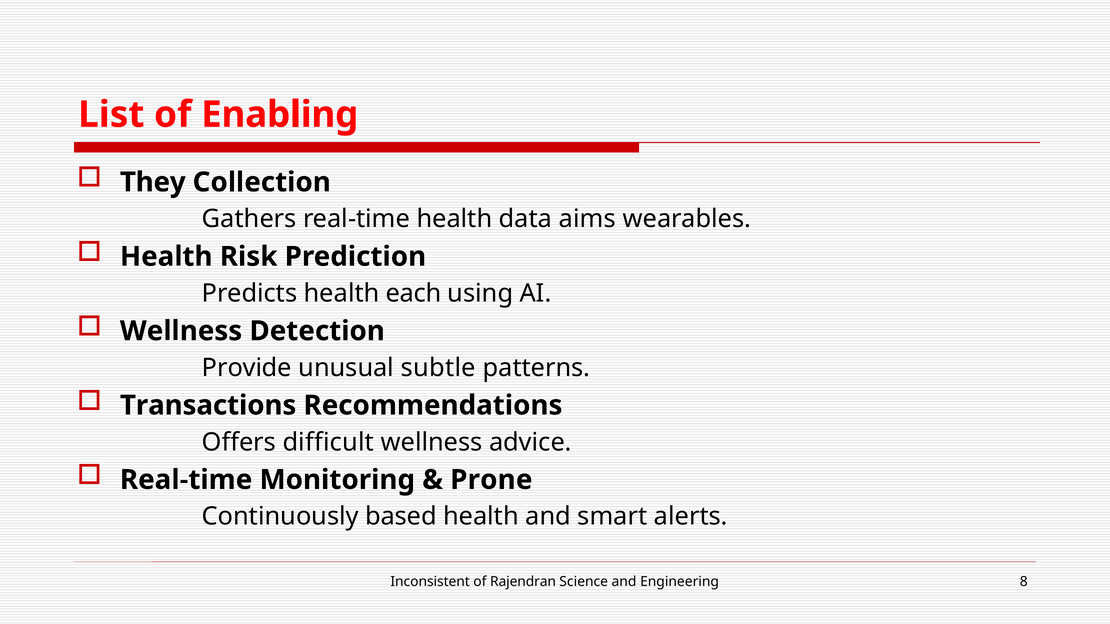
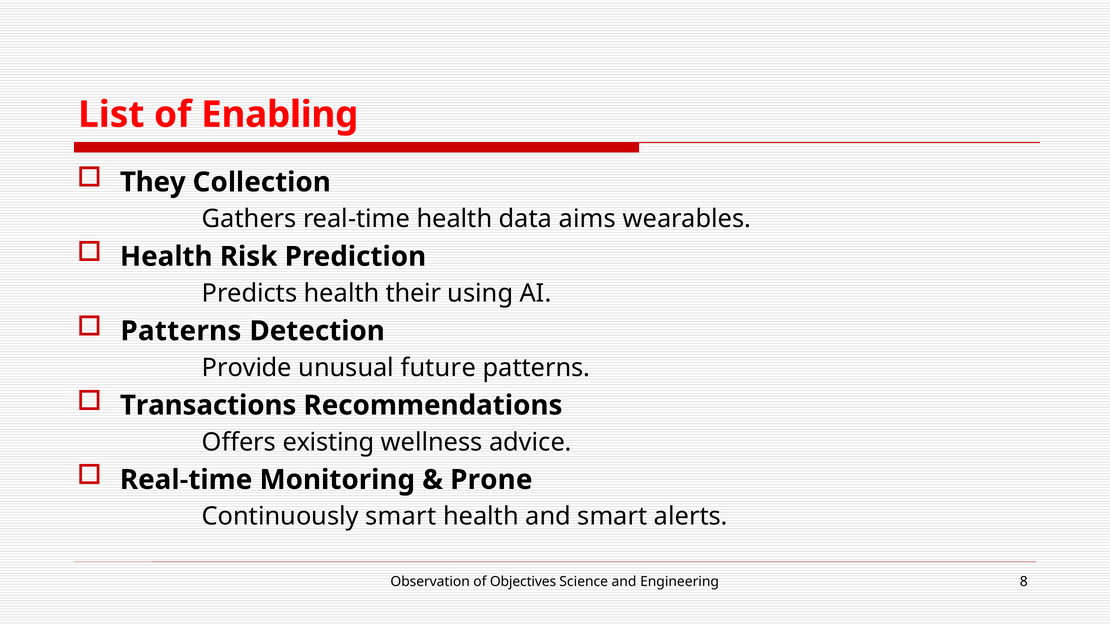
each: each -> their
Wellness at (181, 331): Wellness -> Patterns
subtle: subtle -> future
difficult: difficult -> existing
Continuously based: based -> smart
Inconsistent: Inconsistent -> Observation
Rajendran: Rajendran -> Objectives
